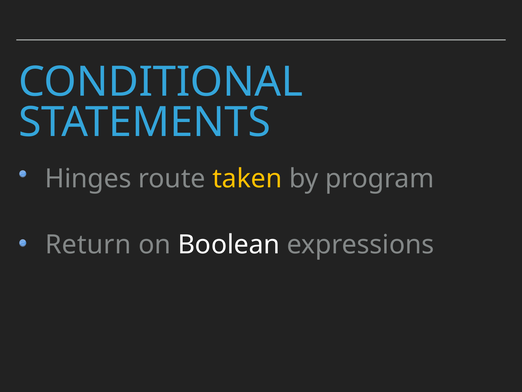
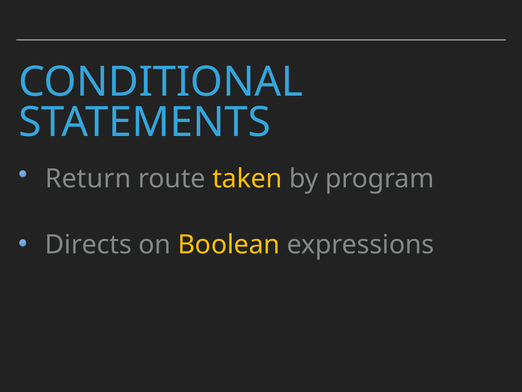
Hinges: Hinges -> Return
Return: Return -> Directs
Boolean colour: white -> yellow
